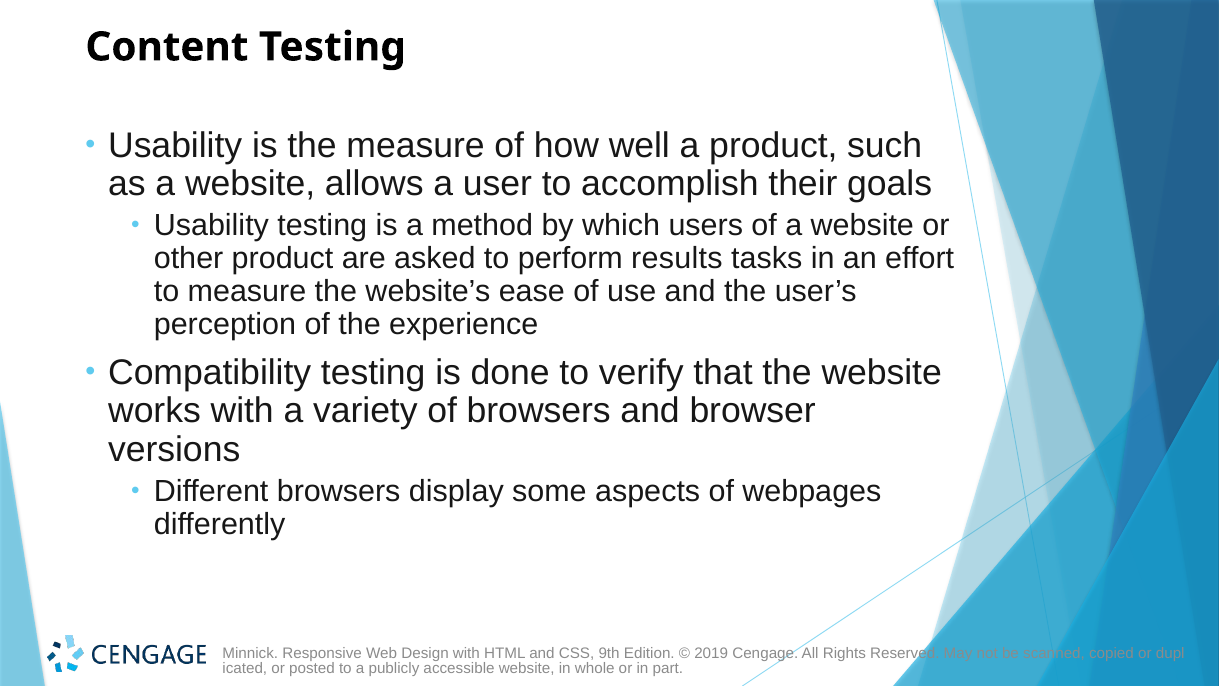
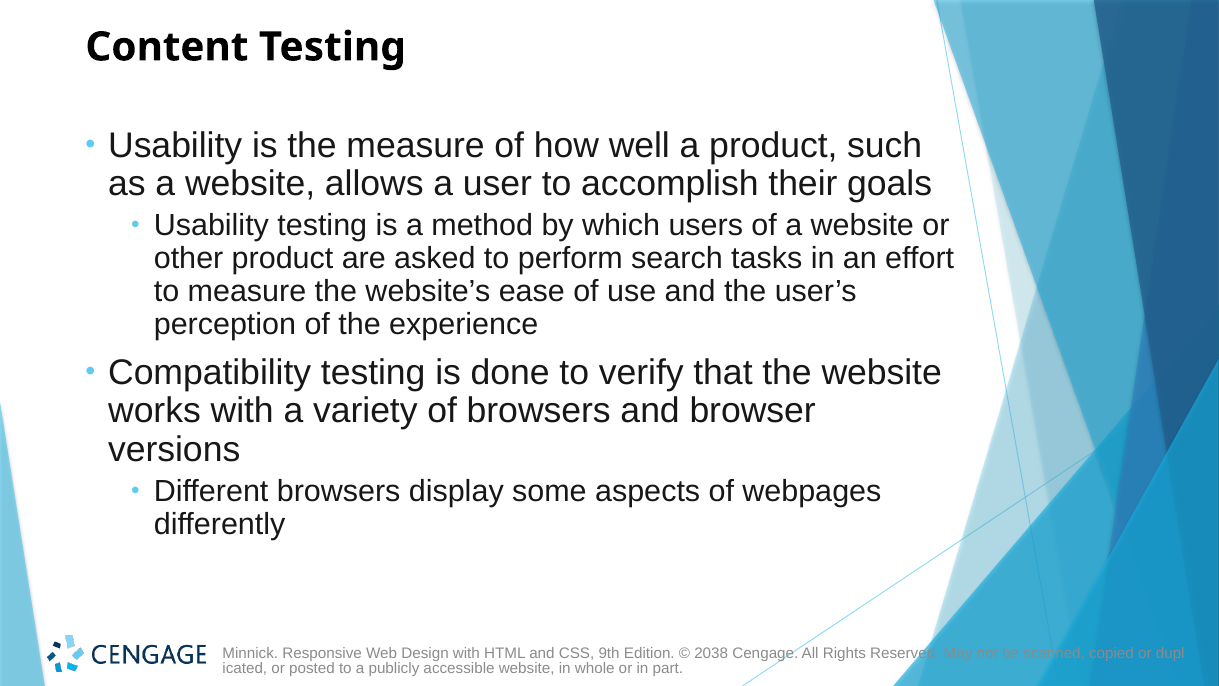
results: results -> search
2019: 2019 -> 2038
